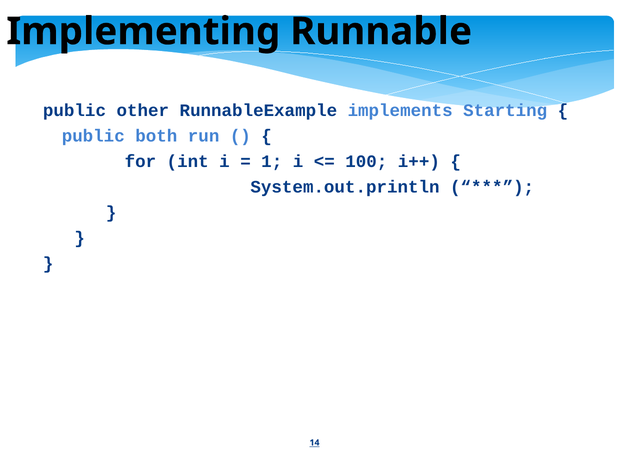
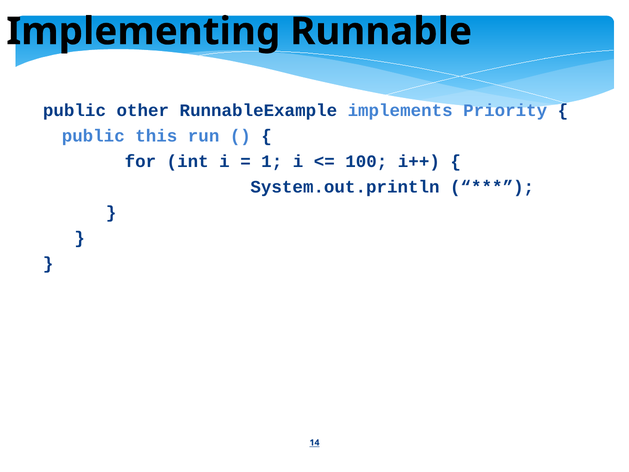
Starting: Starting -> Priority
both: both -> this
